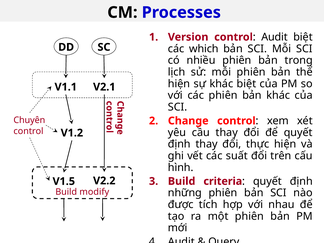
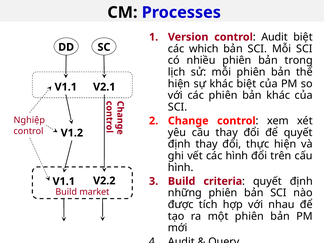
Chuyên: Chuyên -> Nghiệp
các suất: suất -> hình
V1.5 at (64, 181): V1.5 -> V1.1
modify: modify -> market
